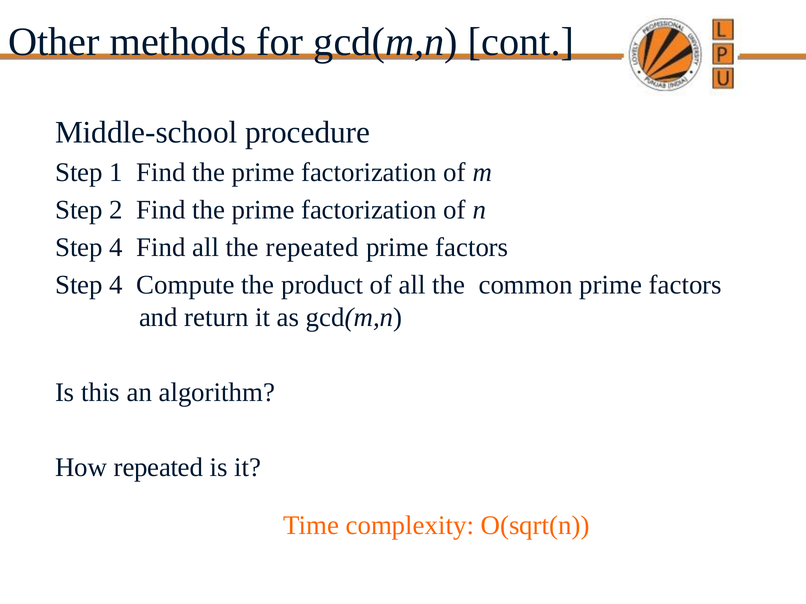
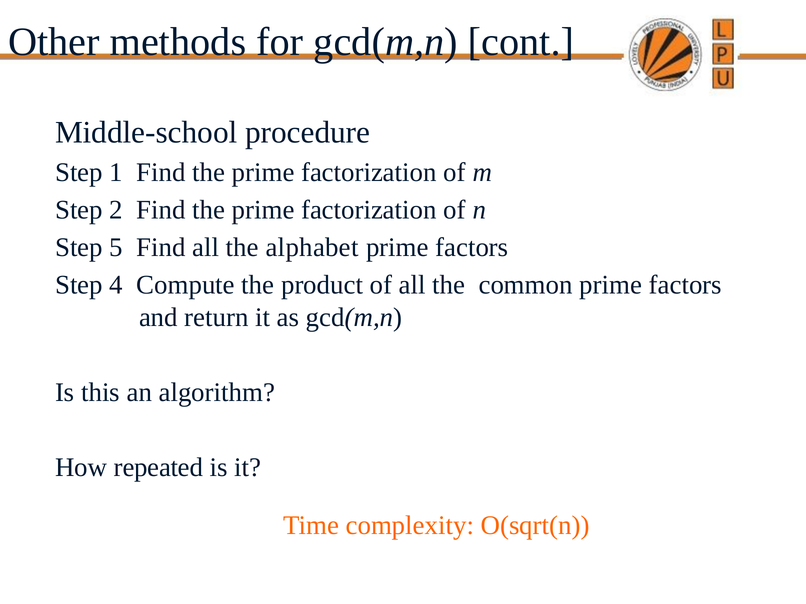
4 at (116, 248): 4 -> 5
the repeated: repeated -> alphabet
